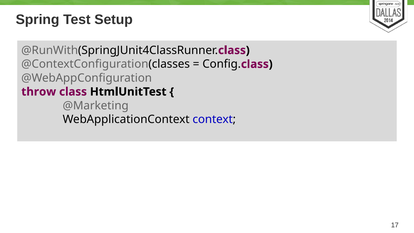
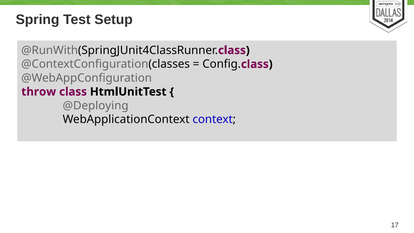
@Marketing: @Marketing -> @Deploying
